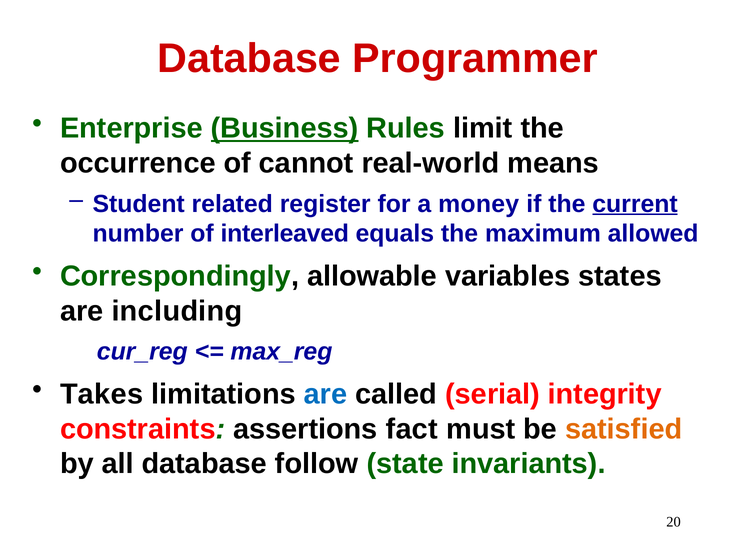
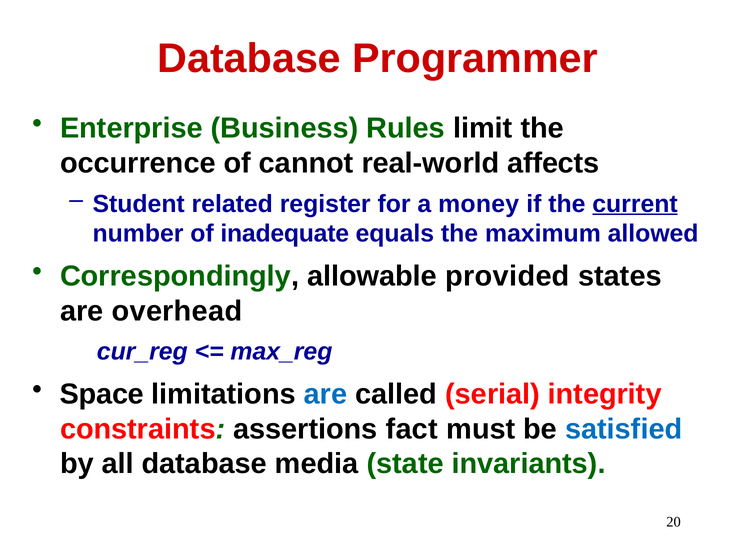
Business underline: present -> none
means: means -> affects
interleaved: interleaved -> inadequate
variables: variables -> provided
including: including -> overhead
Takes: Takes -> Space
satisfied colour: orange -> blue
follow: follow -> media
